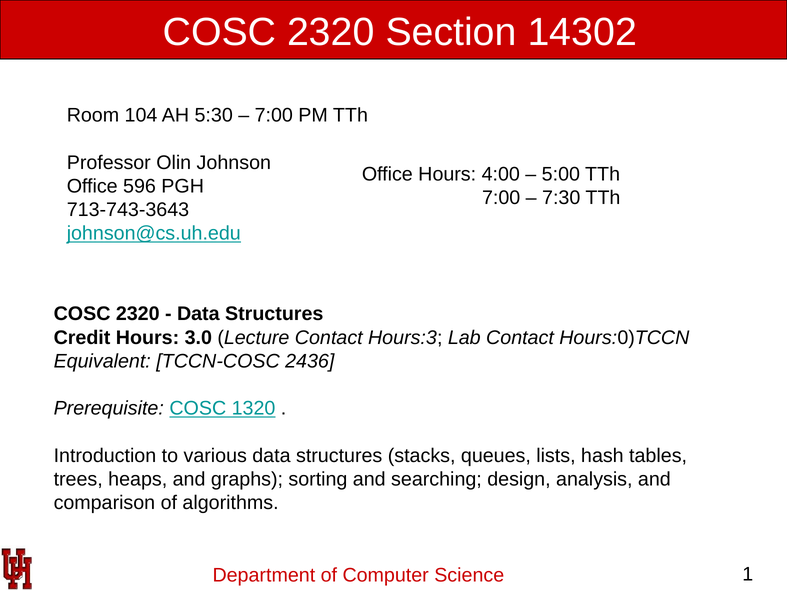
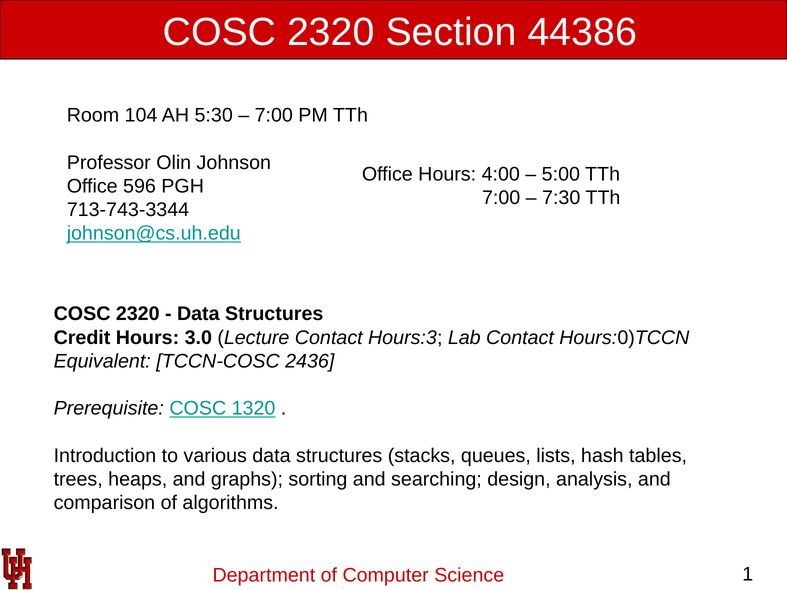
14302: 14302 -> 44386
713-743-3643: 713-743-3643 -> 713-743-3344
